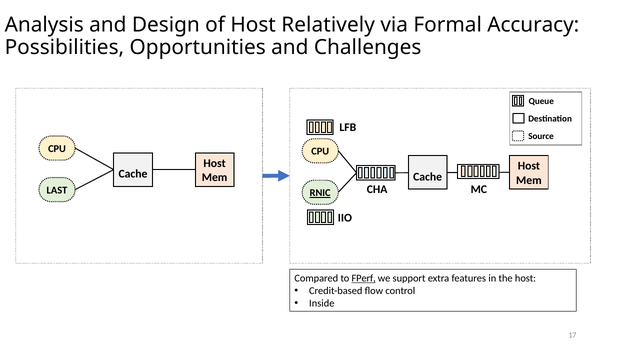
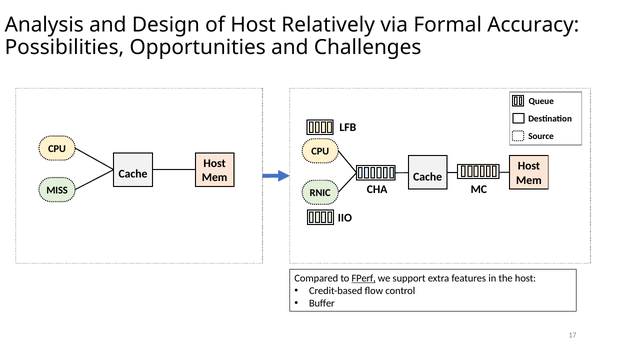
LAST: LAST -> MISS
RNIC underline: present -> none
Inside: Inside -> Buffer
